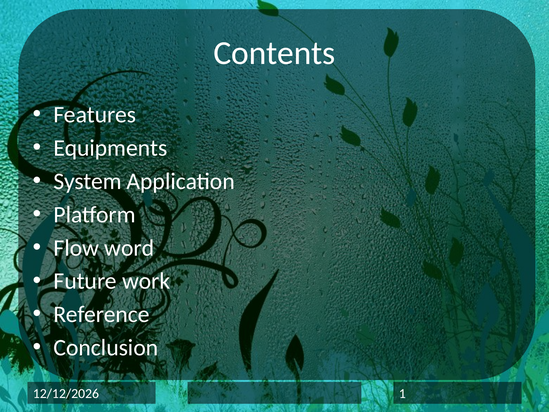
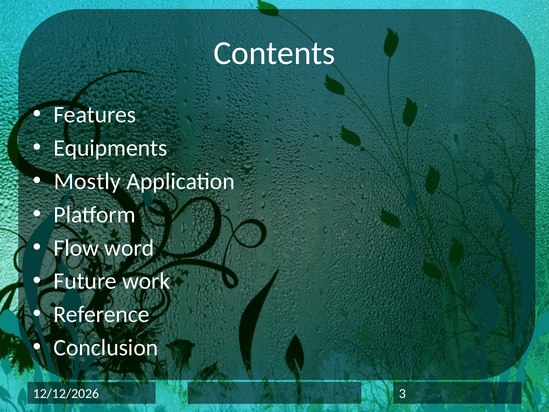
System: System -> Mostly
1: 1 -> 3
